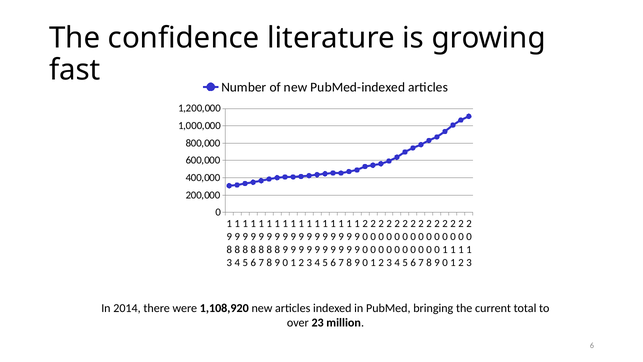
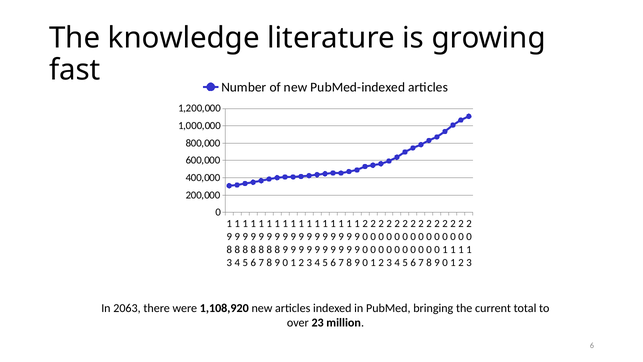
confidence: confidence -> knowledge
2014: 2014 -> 2063
